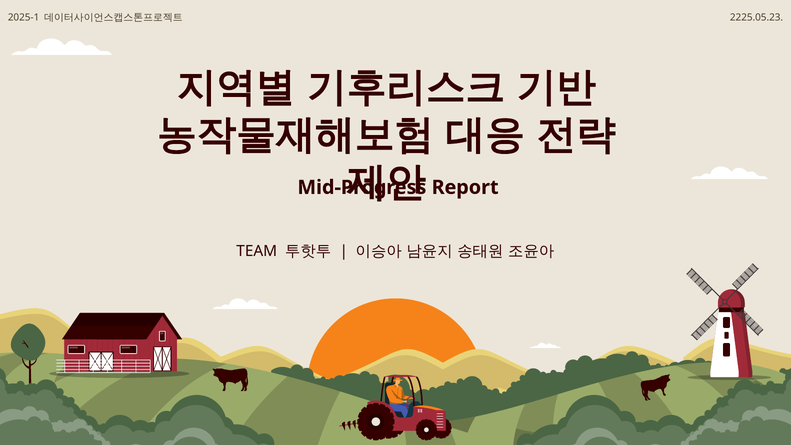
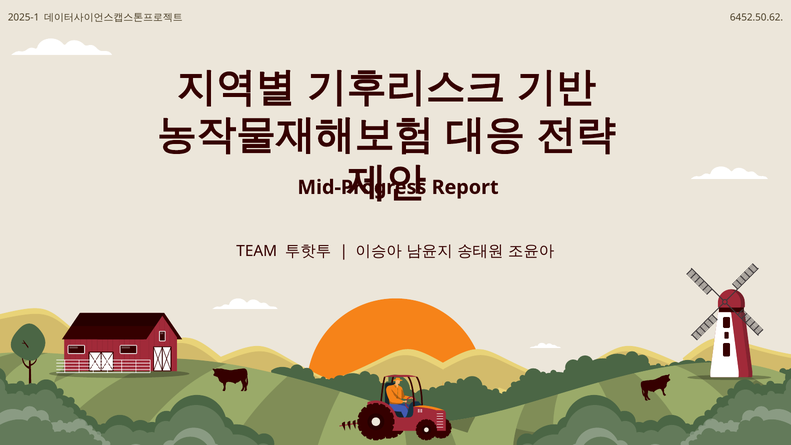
2225.05.23: 2225.05.23 -> 6452.50.62
